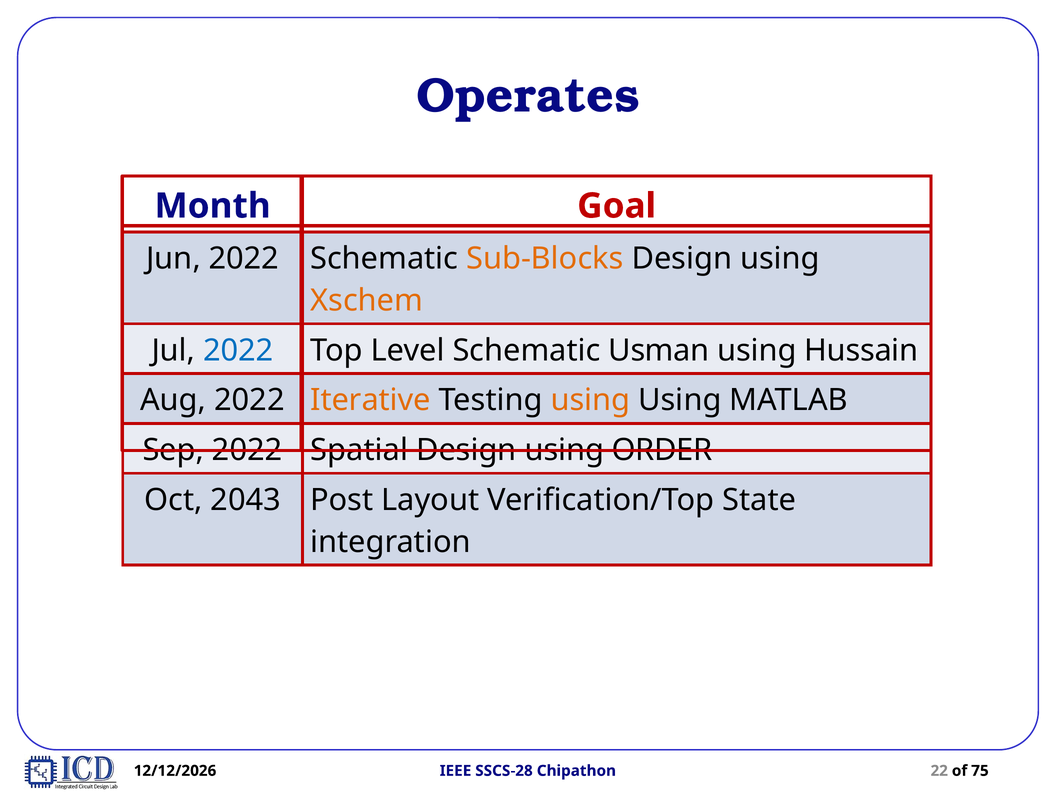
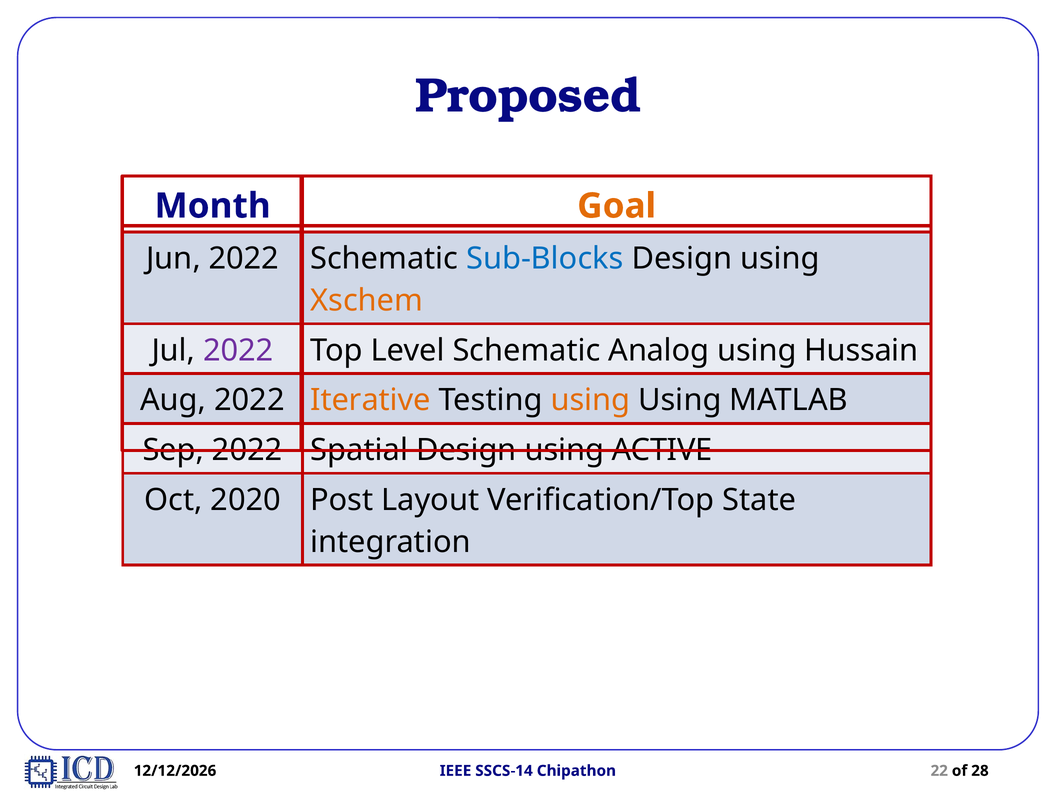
Operates: Operates -> Proposed
Goal colour: red -> orange
Sub-Blocks colour: orange -> blue
2022 at (238, 350) colour: blue -> purple
Usman: Usman -> Analog
ORDER: ORDER -> ACTIVE
2043: 2043 -> 2020
SSCS-28: SSCS-28 -> SSCS-14
75: 75 -> 28
